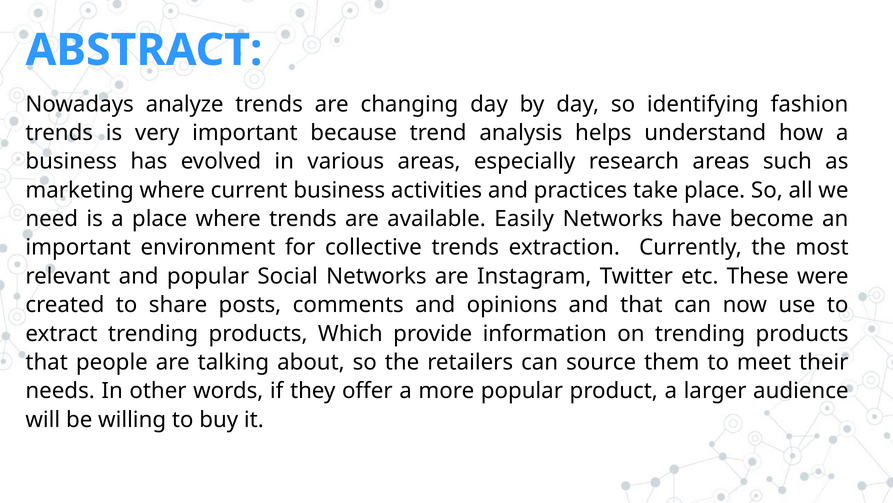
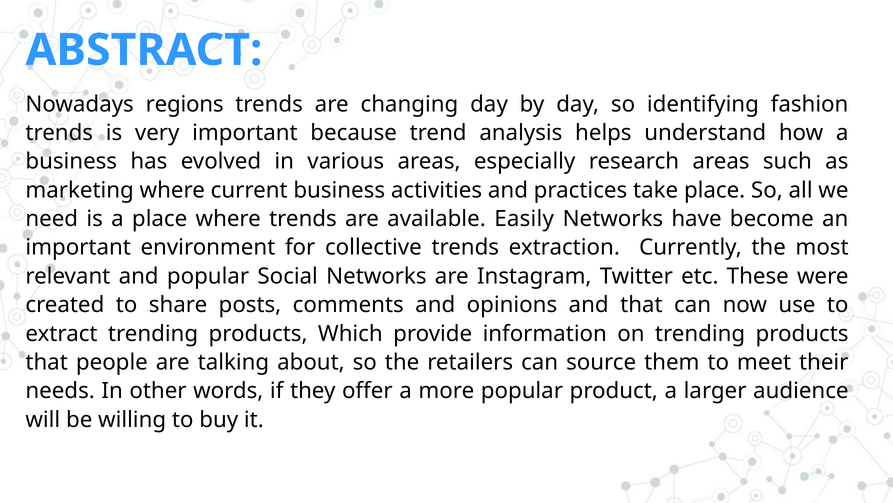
analyze: analyze -> regions
